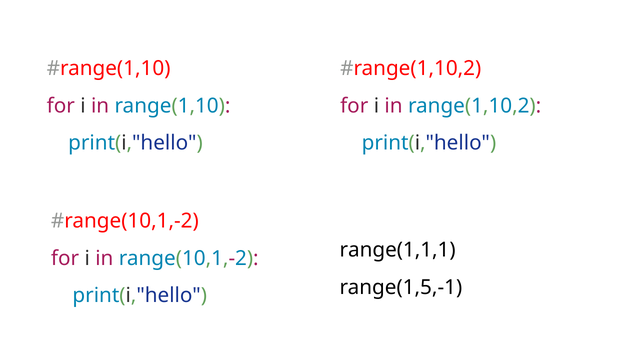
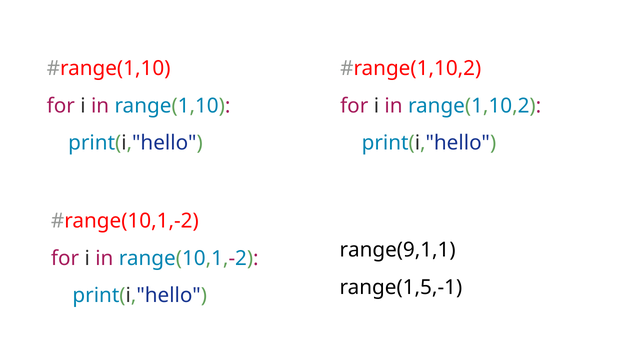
range(1,1,1: range(1,1,1 -> range(9,1,1
